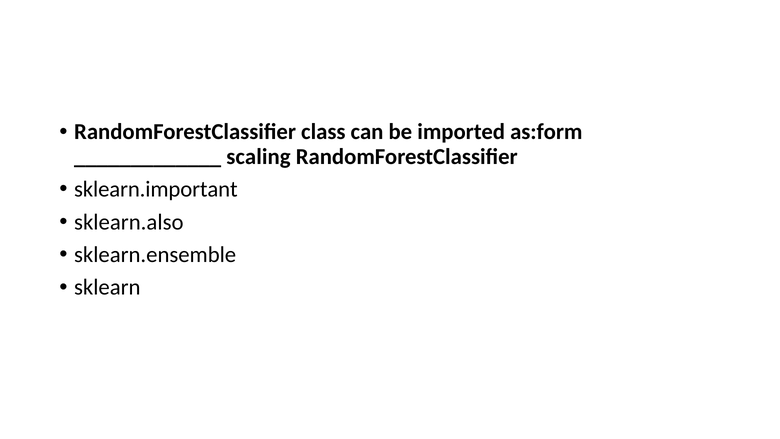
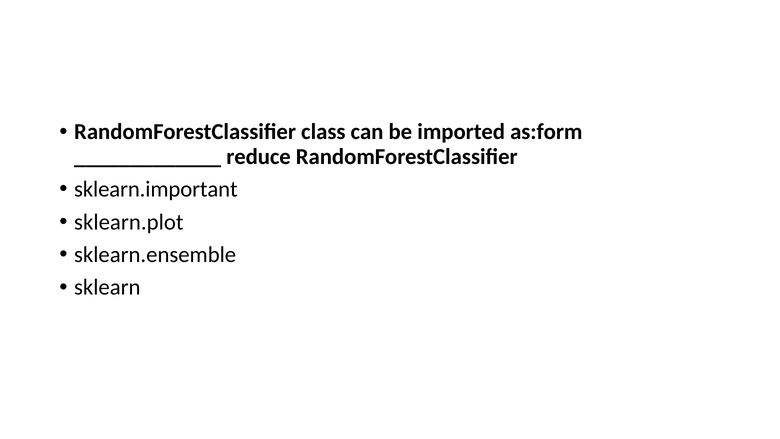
scaling: scaling -> reduce
sklearn.also: sklearn.also -> sklearn.plot
